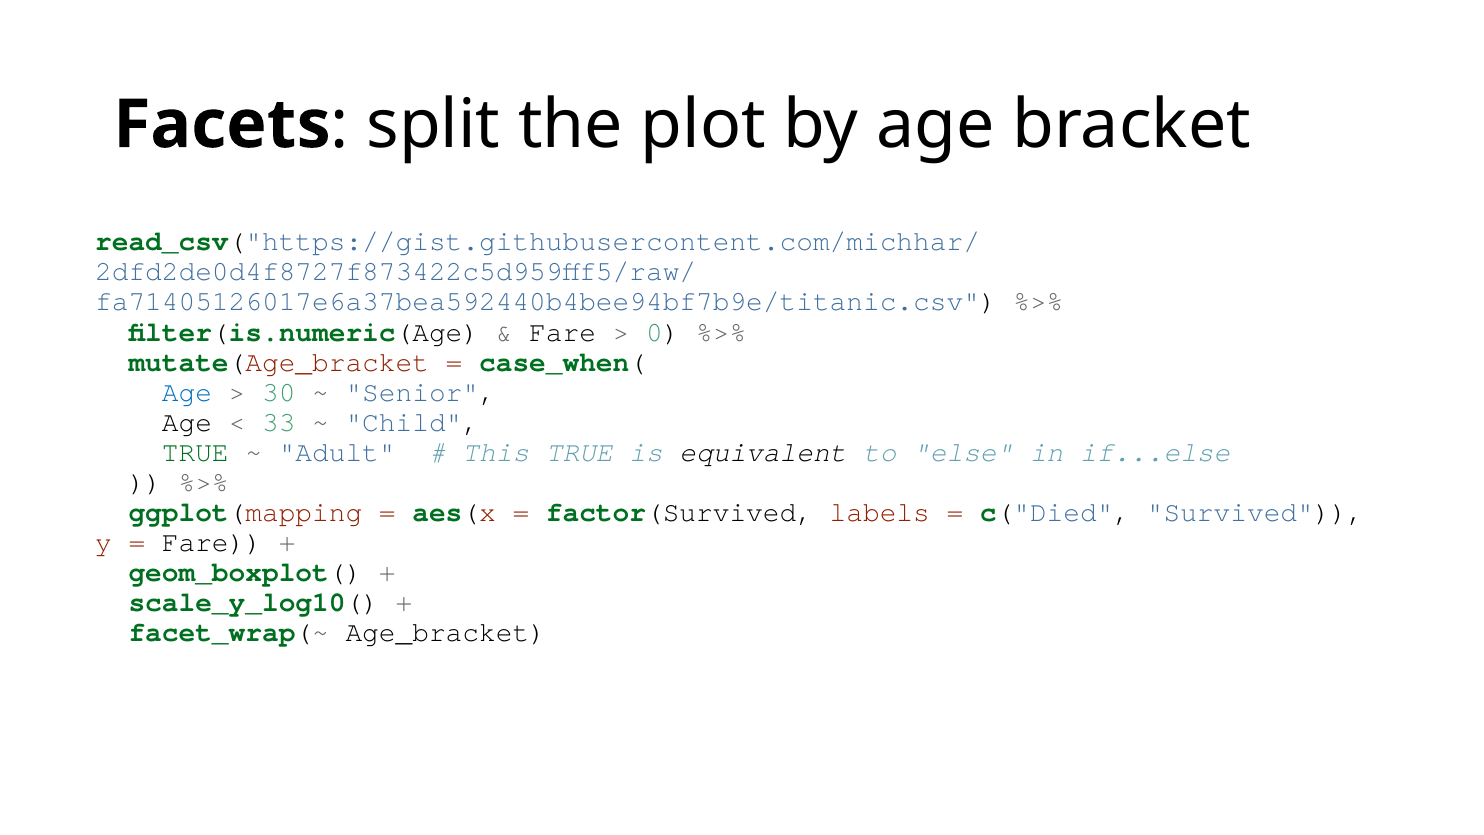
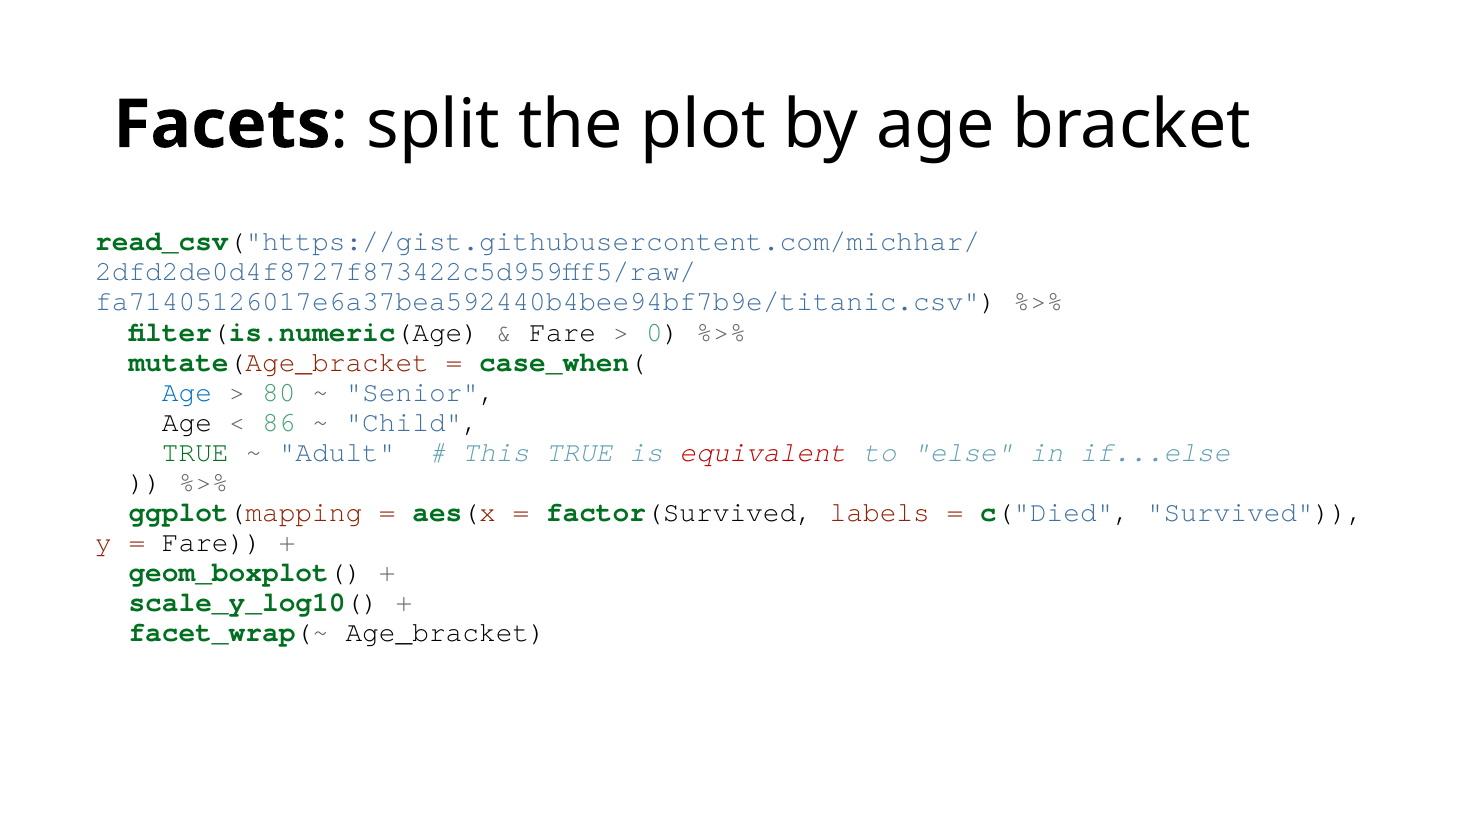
30: 30 -> 80
33: 33 -> 86
equivalent colour: black -> red
